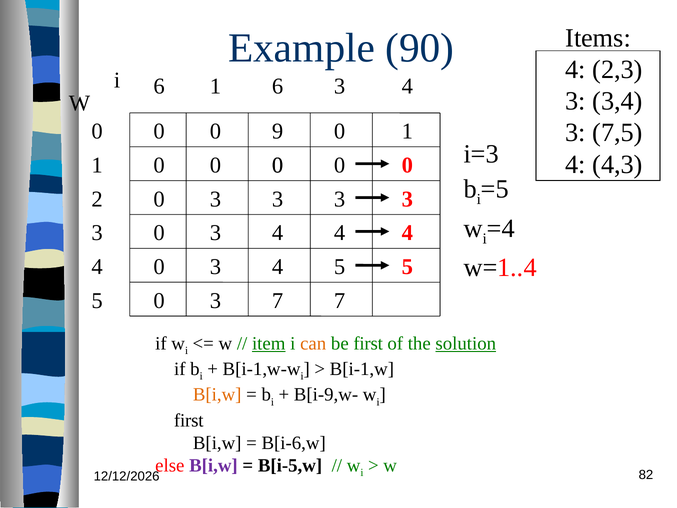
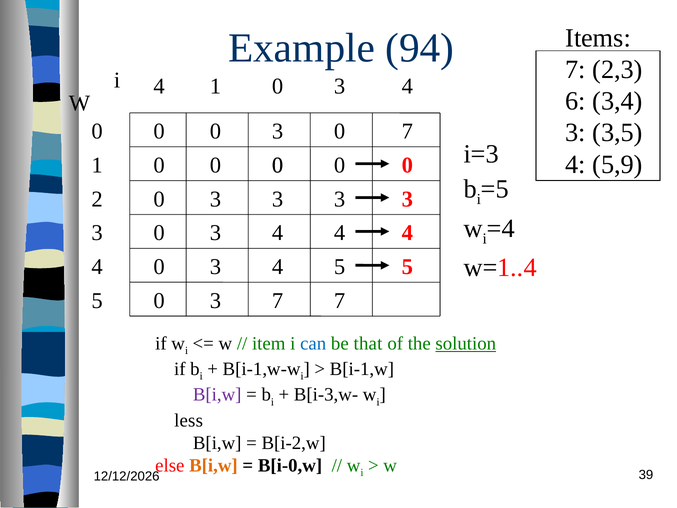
90: 90 -> 94
4 at (576, 69): 4 -> 7
i 6: 6 -> 4
1 6: 6 -> 0
3 at (576, 101): 3 -> 6
7,5: 7,5 -> 3,5
9 at (278, 131): 9 -> 3
1 at (407, 131): 1 -> 7
4,3: 4,3 -> 5,9
item underline: present -> none
can colour: orange -> blue
be first: first -> that
B[i,w at (217, 394) colour: orange -> purple
B[i-9,w-: B[i-9,w- -> B[i-3,w-
first at (189, 420): first -> less
B[i-6,w: B[i-6,w -> B[i-2,w
B[i,w at (213, 465) colour: purple -> orange
B[i-5,w: B[i-5,w -> B[i-0,w
82: 82 -> 39
